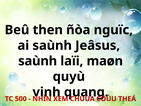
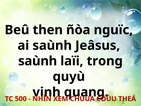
maøn: maøn -> trong
